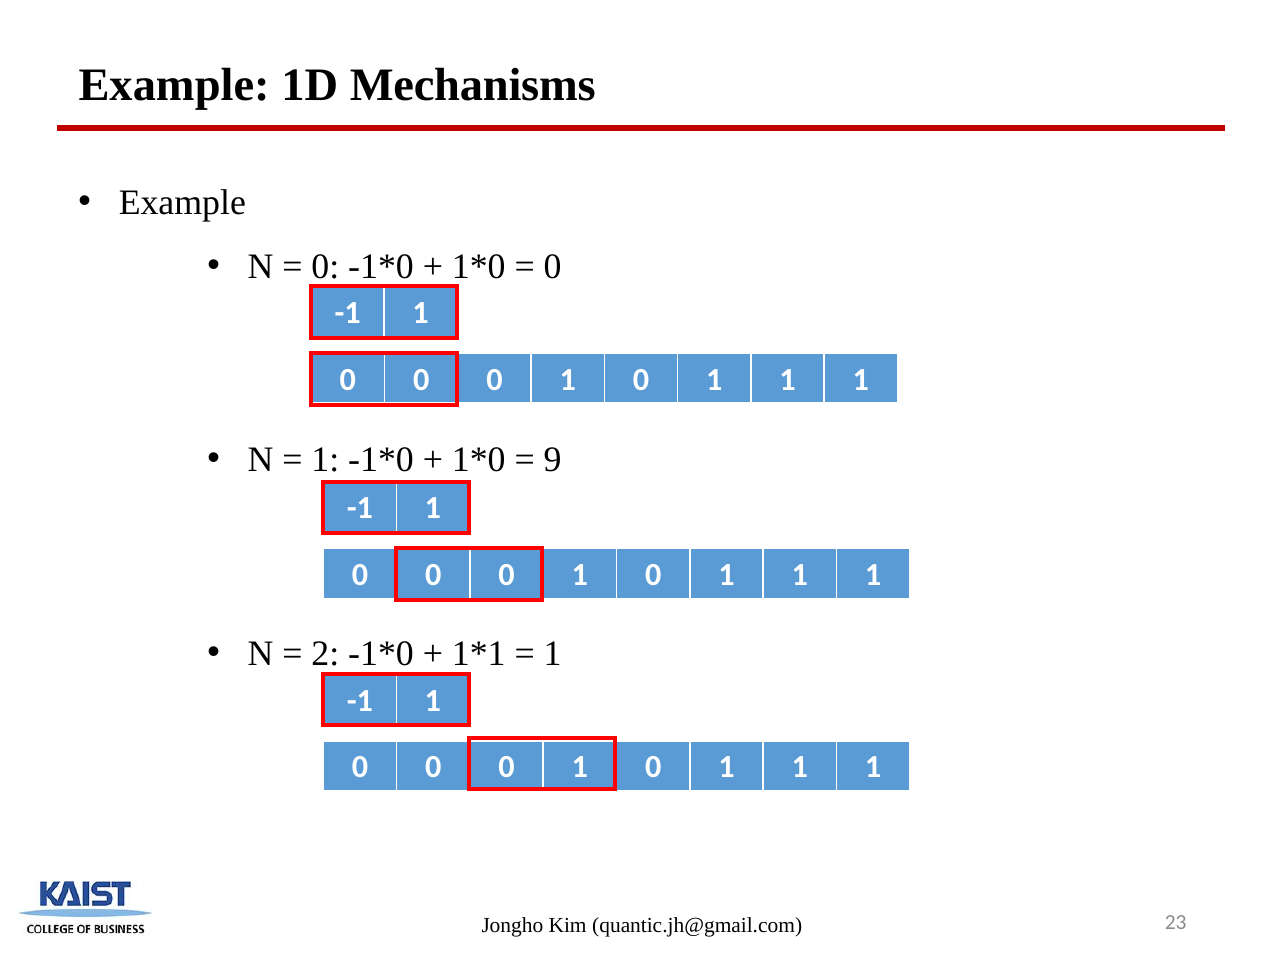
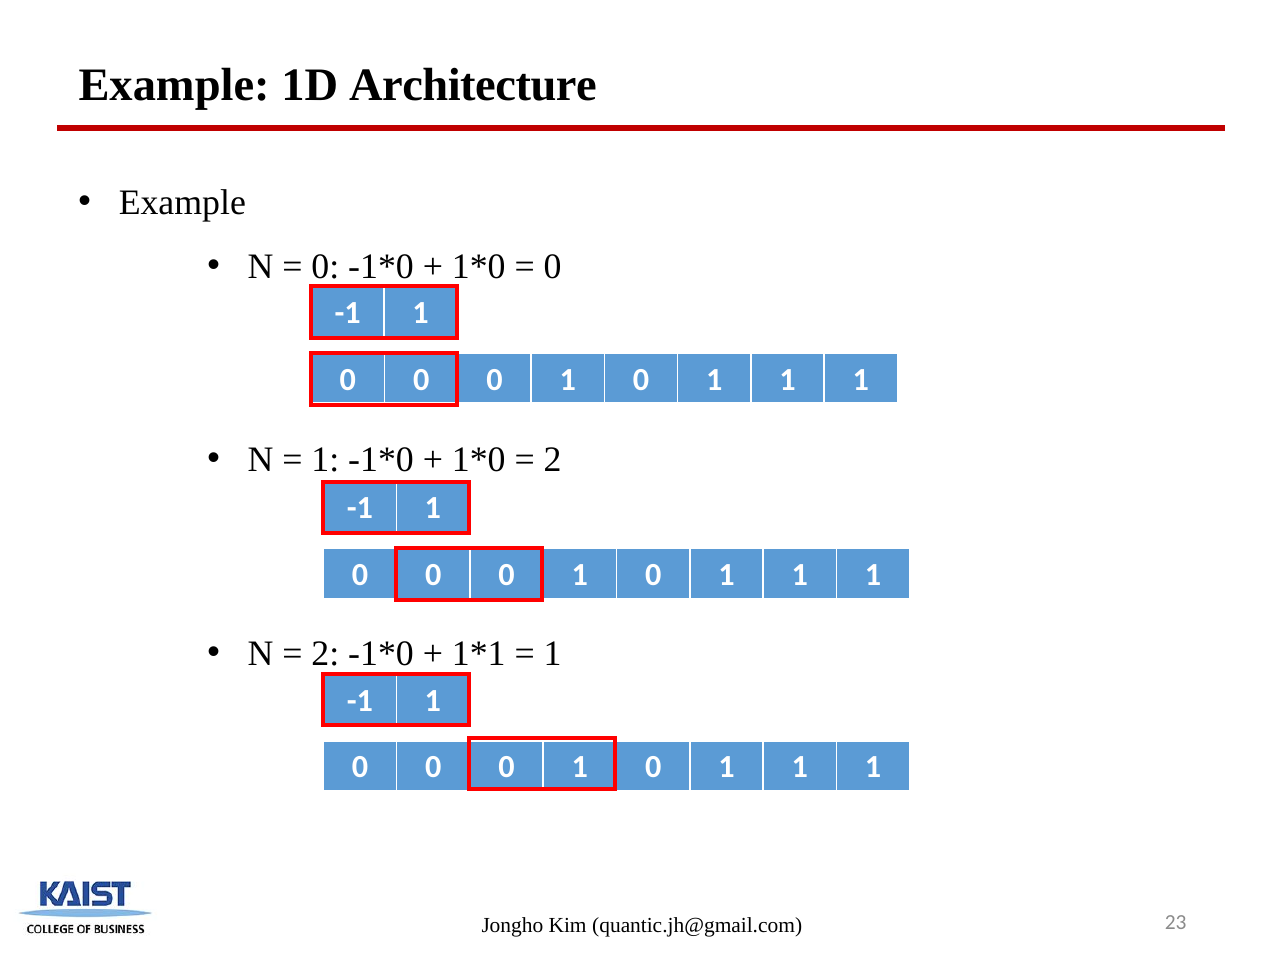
Mechanisms: Mechanisms -> Architecture
9 at (553, 460): 9 -> 2
